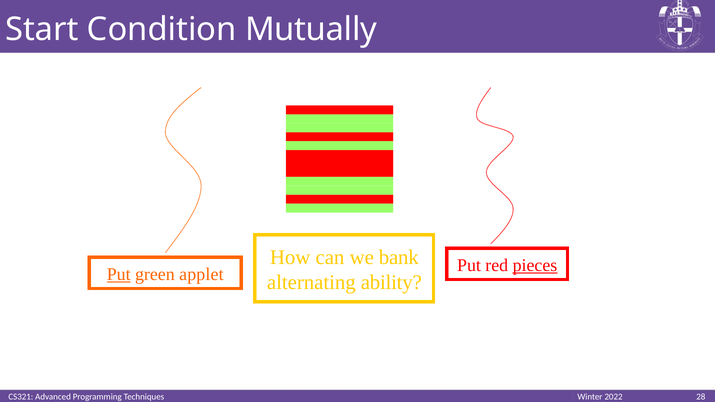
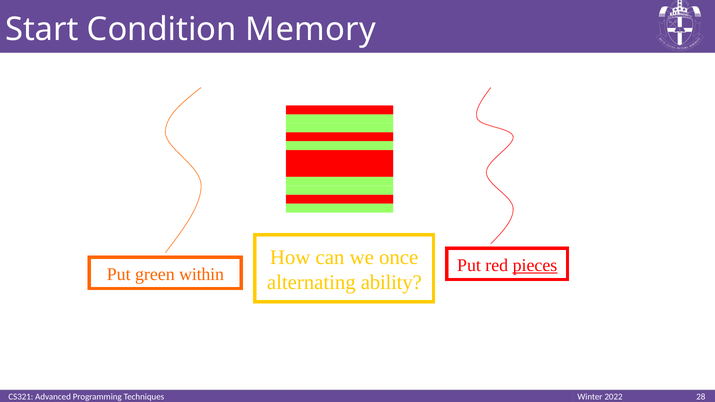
Mutually: Mutually -> Memory
bank: bank -> once
Put at (119, 274) underline: present -> none
applet: applet -> within
